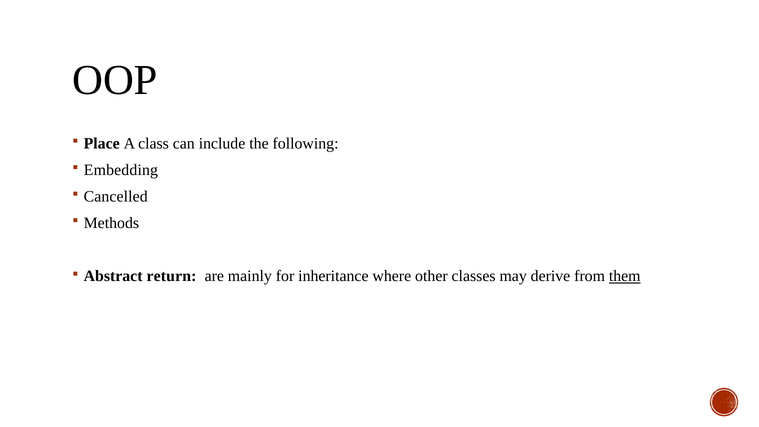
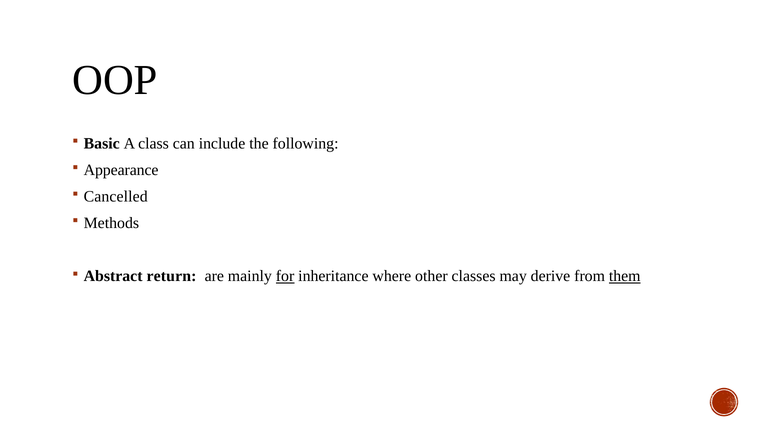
Place: Place -> Basic
Embedding: Embedding -> Appearance
for underline: none -> present
